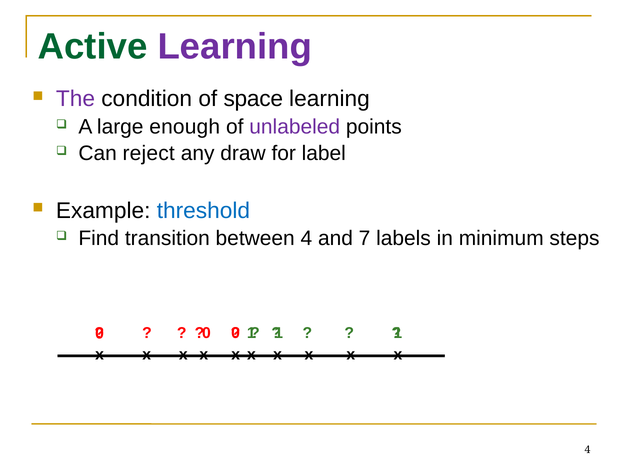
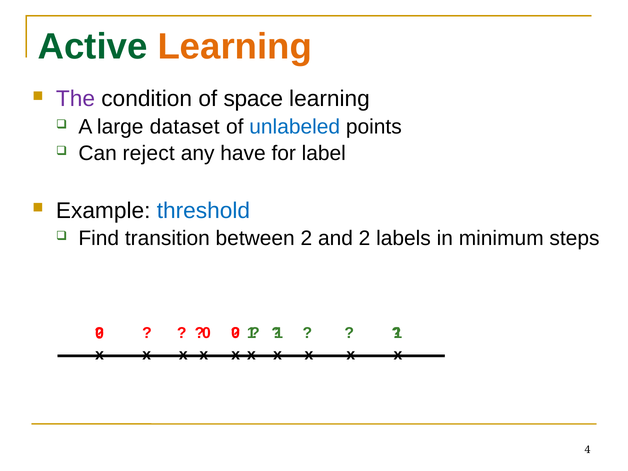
Learning at (235, 47) colour: purple -> orange
enough: enough -> dataset
unlabeled colour: purple -> blue
draw: draw -> have
between 4: 4 -> 2
and 7: 7 -> 2
